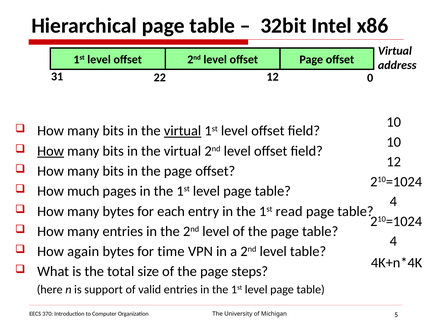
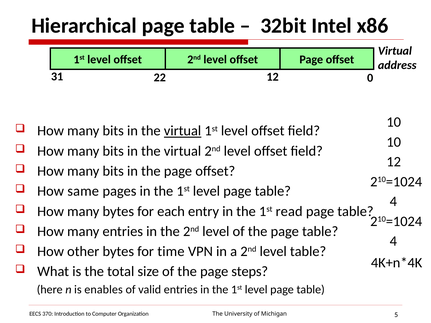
How at (51, 151) underline: present -> none
much: much -> same
again: again -> other
support: support -> enables
